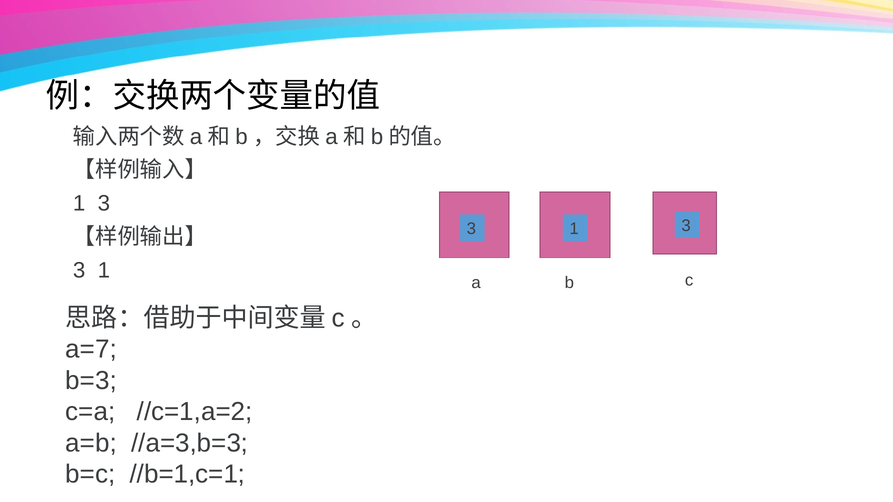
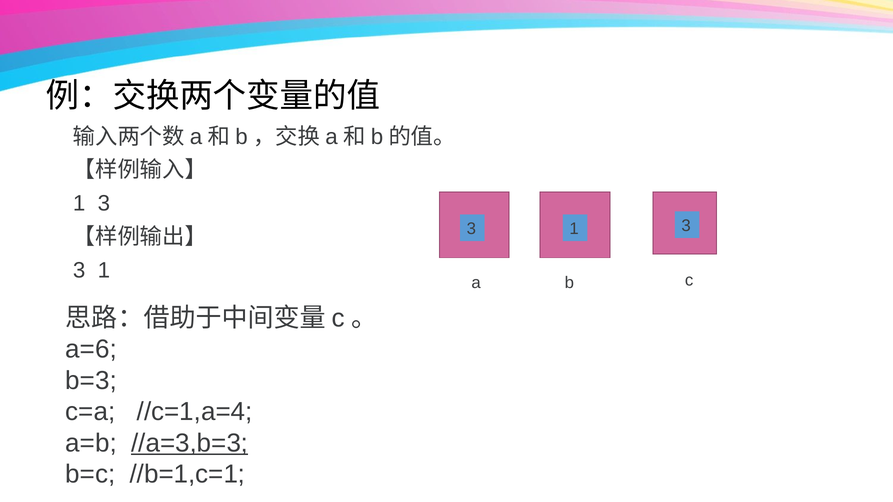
a=7: a=7 -> a=6
//c=1,a=2: //c=1,a=2 -> //c=1,a=4
//a=3,b=3 underline: none -> present
